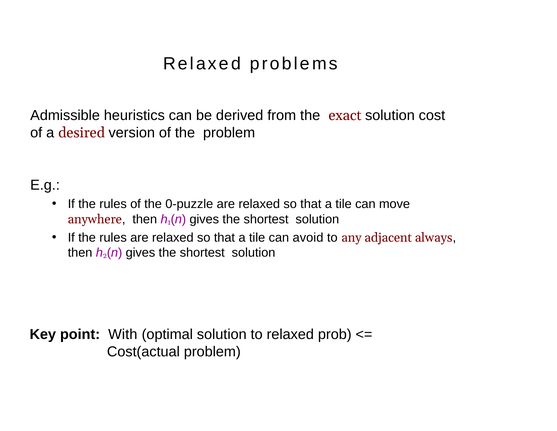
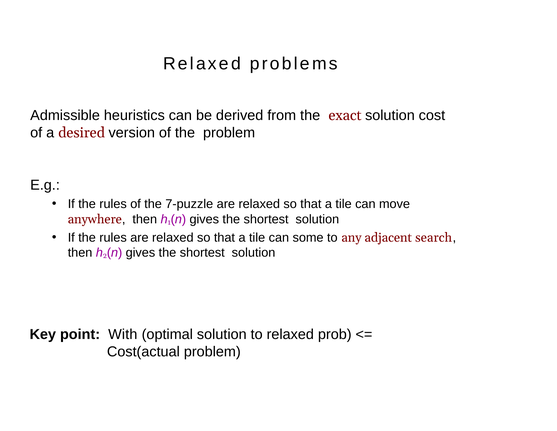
0-puzzle: 0-puzzle -> 7-puzzle
avoid: avoid -> some
always: always -> search
